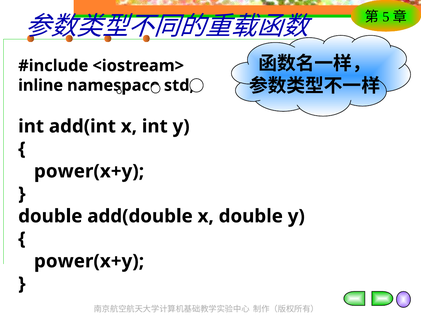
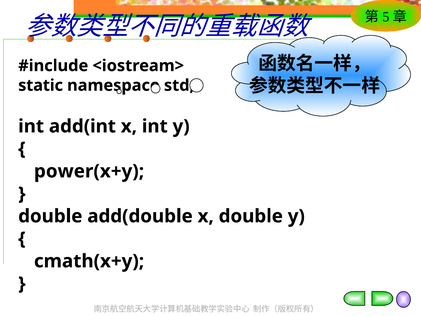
inline: inline -> static
power(x+y at (89, 261): power(x+y -> cmath(x+y
